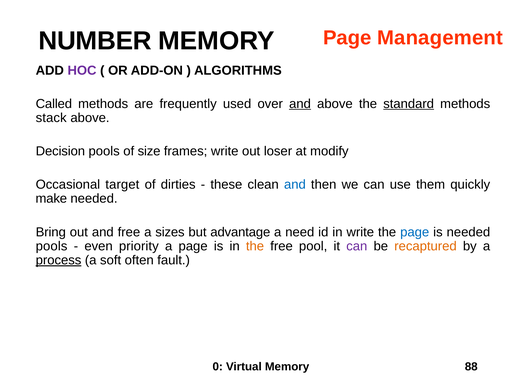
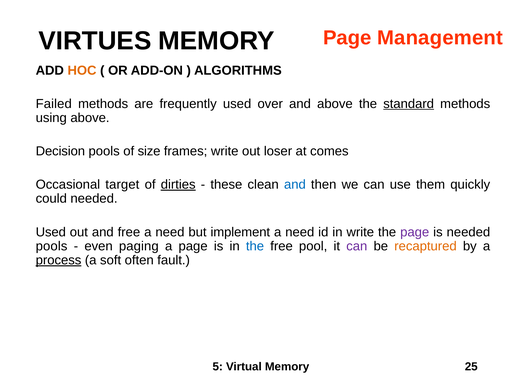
NUMBER: NUMBER -> VIRTUES
HOC colour: purple -> orange
Called: Called -> Failed
and at (300, 104) underline: present -> none
stack: stack -> using
modify: modify -> comes
dirties underline: none -> present
make: make -> could
Bring at (51, 232): Bring -> Used
free a sizes: sizes -> need
advantage: advantage -> implement
page at (415, 232) colour: blue -> purple
priority: priority -> paging
the at (255, 246) colour: orange -> blue
0: 0 -> 5
88: 88 -> 25
